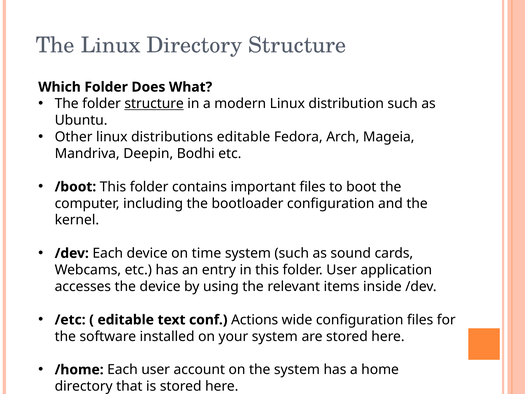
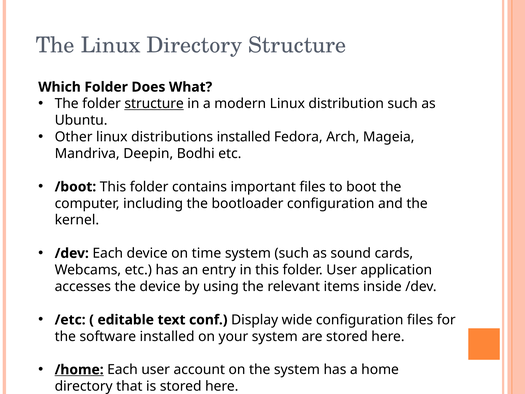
distributions editable: editable -> installed
Actions: Actions -> Display
/home underline: none -> present
